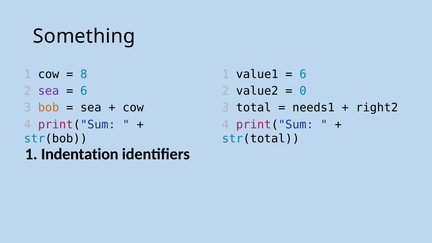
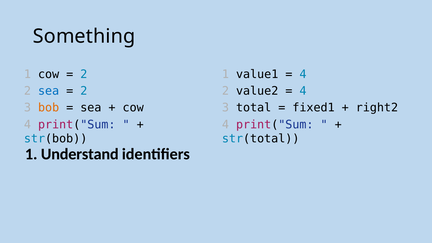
8 at (84, 74): 8 -> 2
6 at (303, 74): 6 -> 4
sea at (49, 91) colour: purple -> blue
6 at (84, 91): 6 -> 2
0 at (303, 91): 0 -> 4
needs1: needs1 -> fixed1
Indentation: Indentation -> Understand
